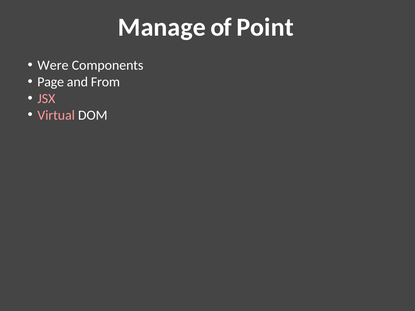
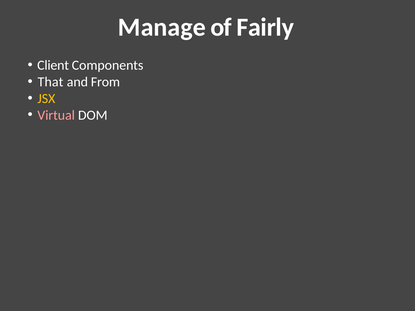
Point: Point -> Fairly
Were: Were -> Client
Page: Page -> That
JSX colour: pink -> yellow
